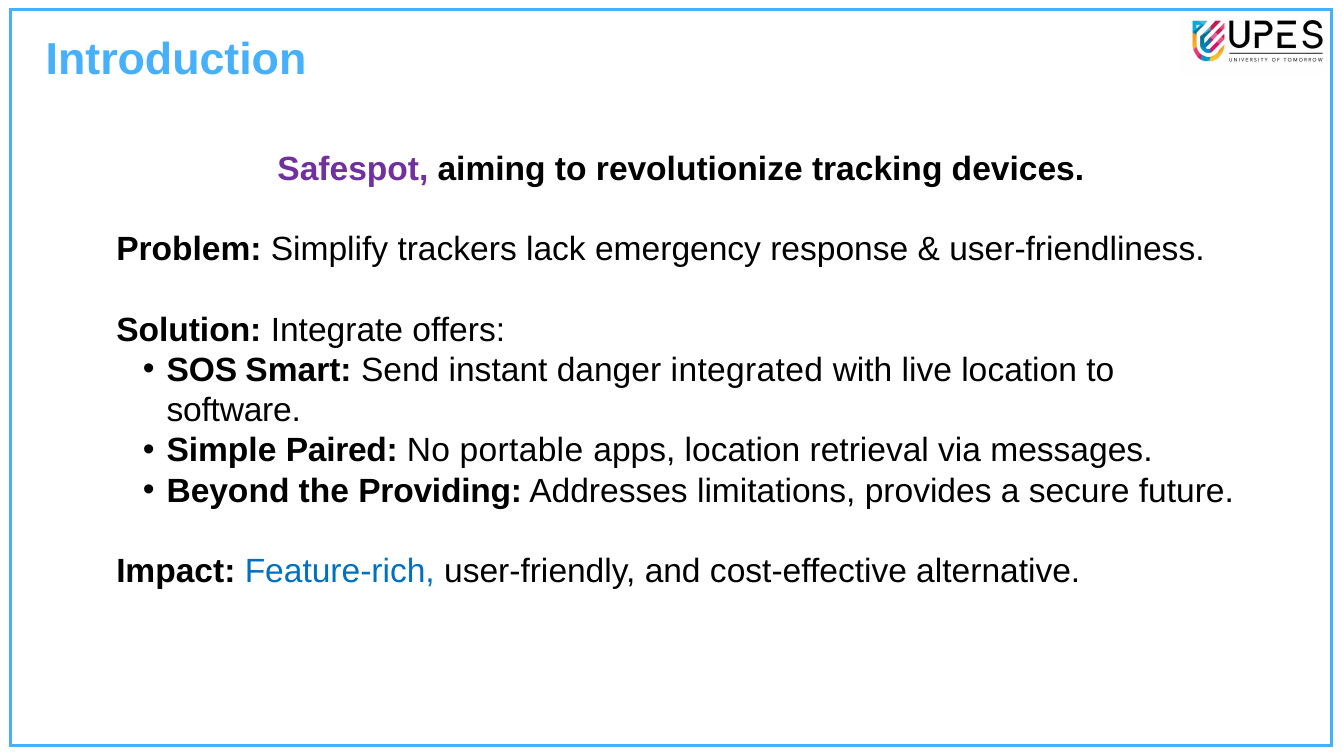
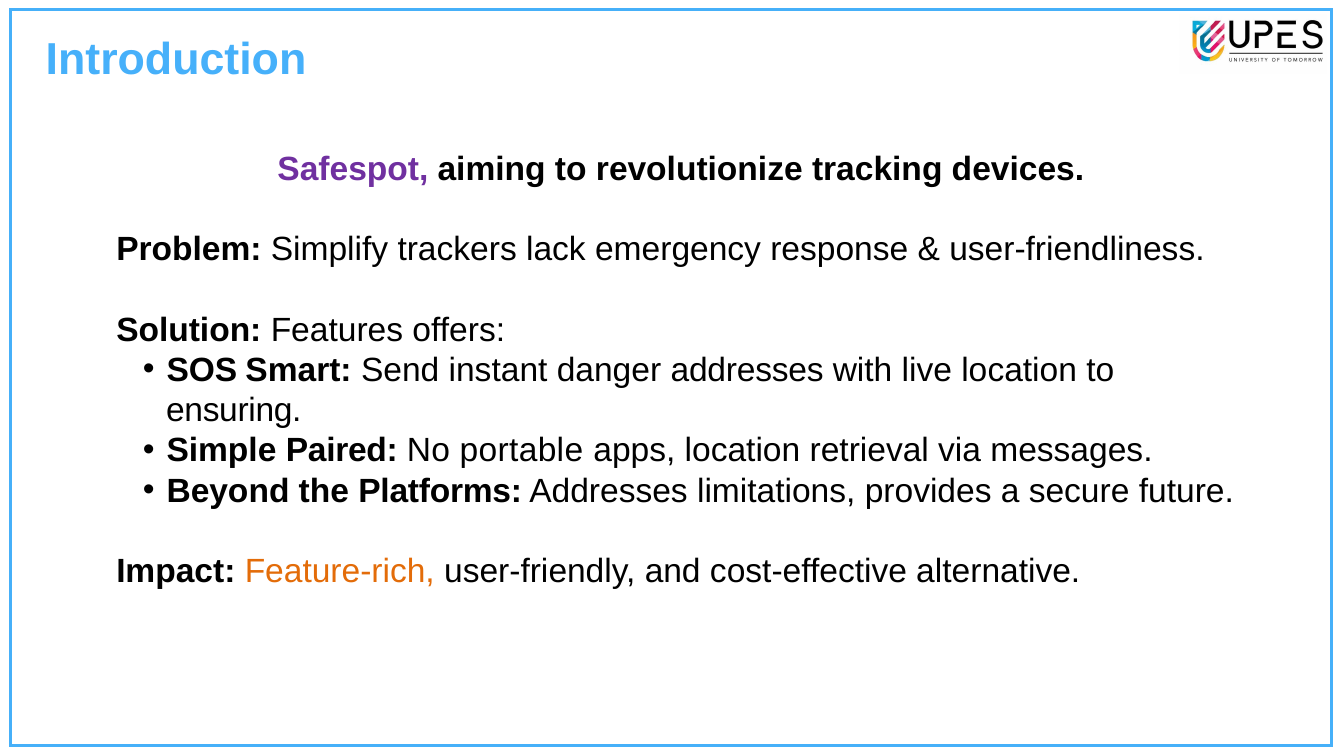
Integrate: Integrate -> Features
danger integrated: integrated -> addresses
software: software -> ensuring
Providing: Providing -> Platforms
Feature-rich colour: blue -> orange
